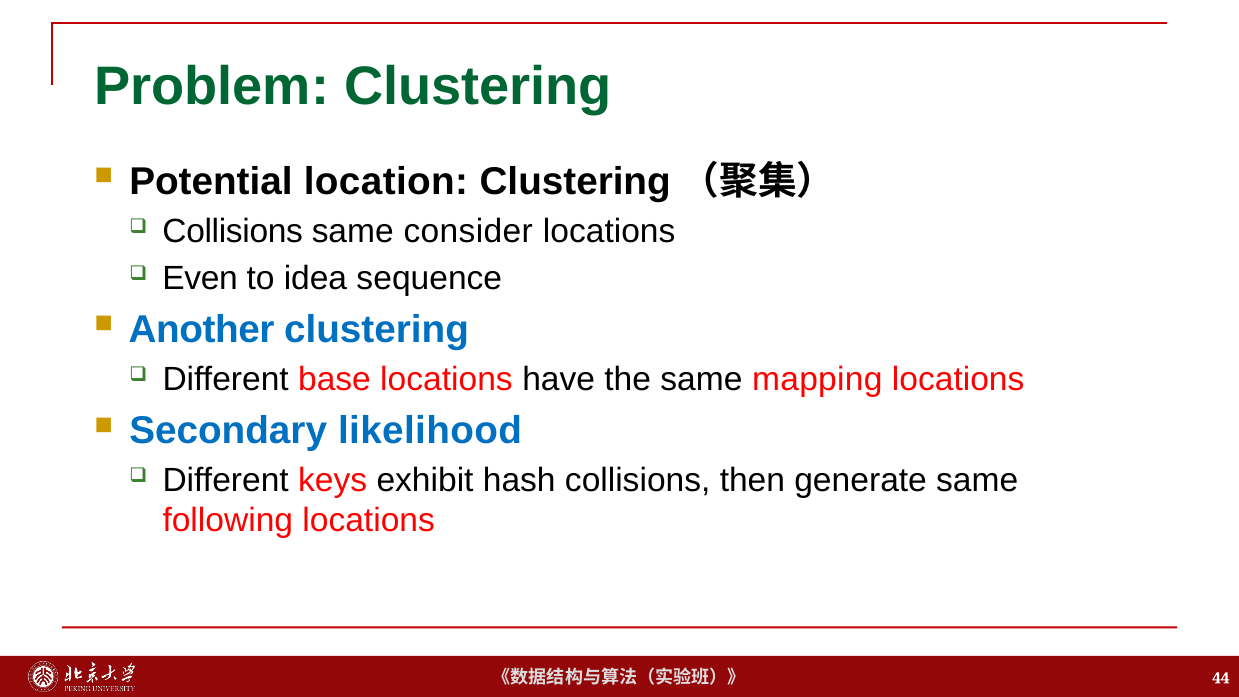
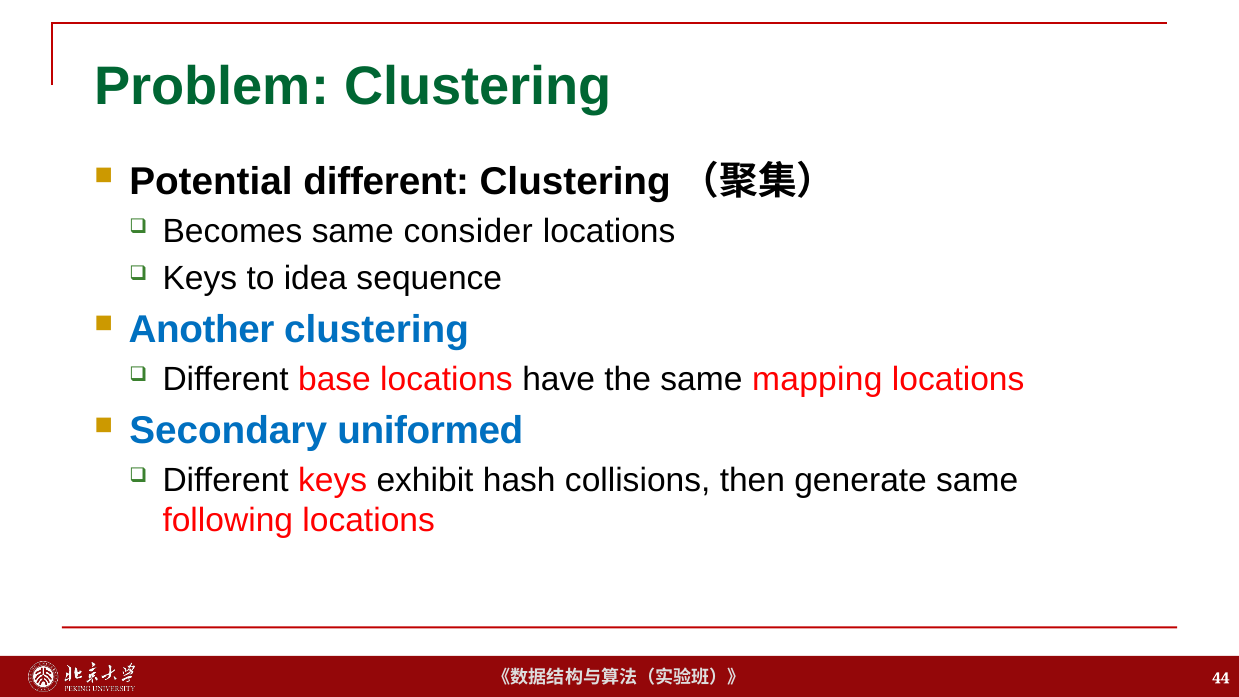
Potential location: location -> different
Collisions at (233, 231): Collisions -> Becomes
Even at (200, 278): Even -> Keys
likelihood: likelihood -> uniformed
